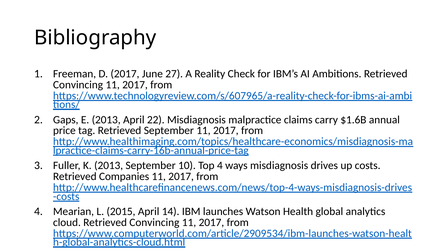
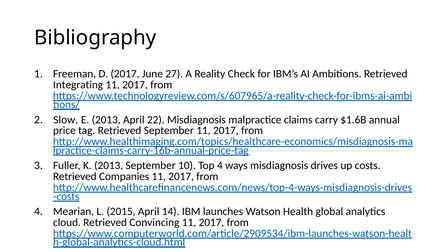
Convincing at (78, 85): Convincing -> Integrating
Gaps: Gaps -> Slow
